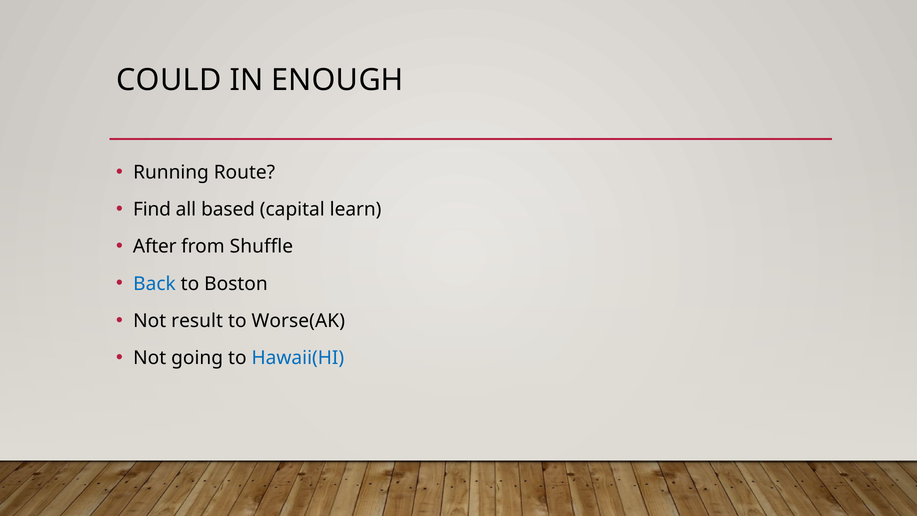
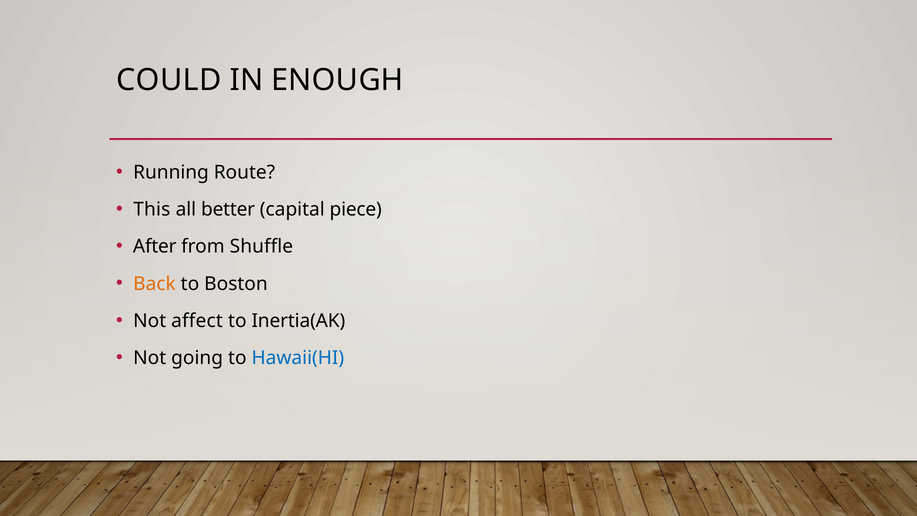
Find: Find -> This
based: based -> better
learn: learn -> piece
Back colour: blue -> orange
result: result -> affect
Worse(AK: Worse(AK -> Inertia(AK
